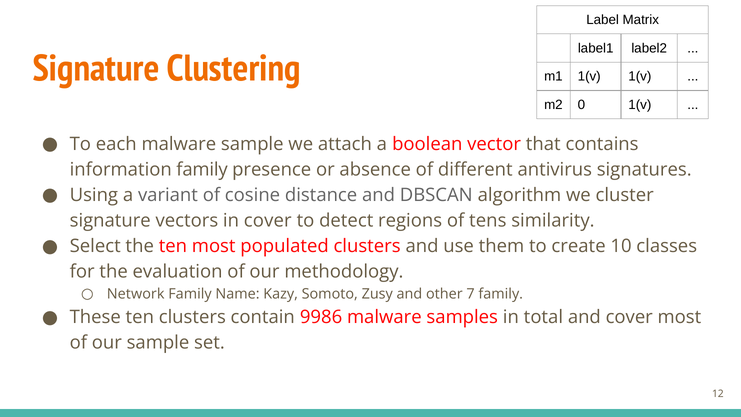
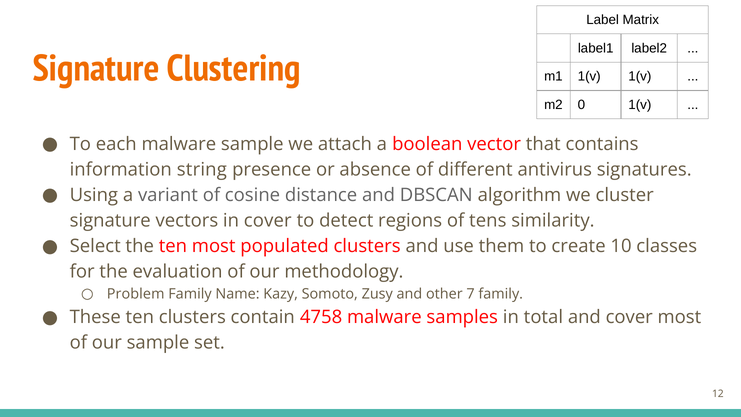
information family: family -> string
Network: Network -> Problem
9986: 9986 -> 4758
